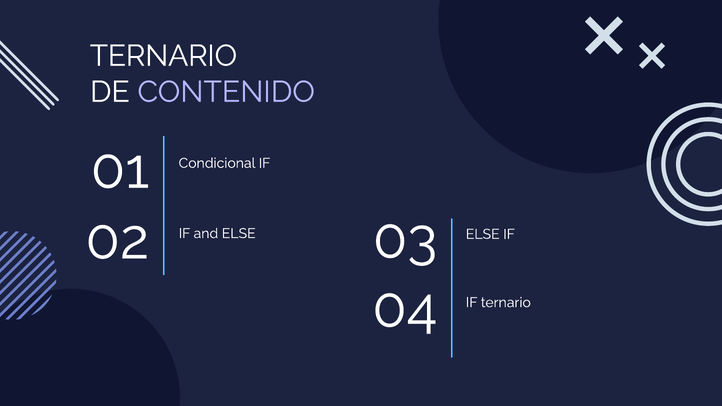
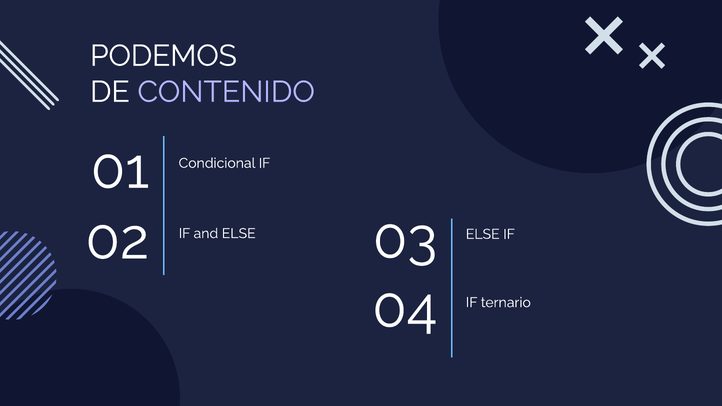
TERNARIO at (163, 56): TERNARIO -> PODEMOS
